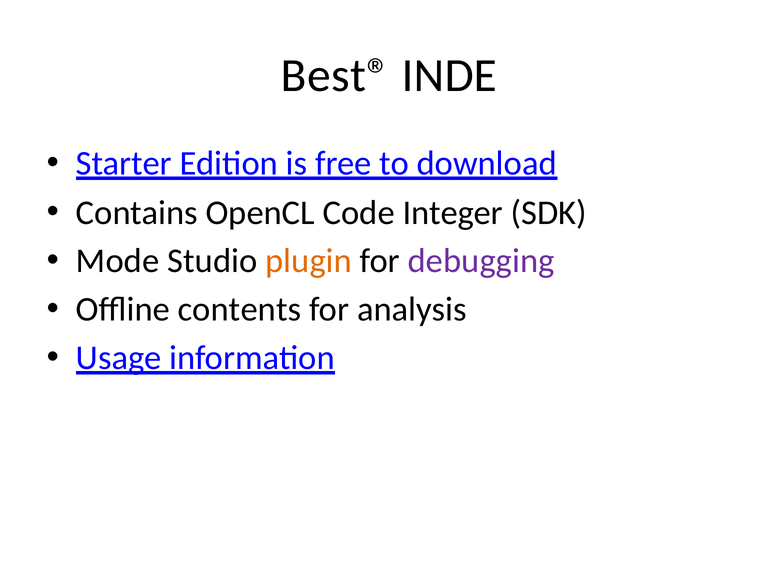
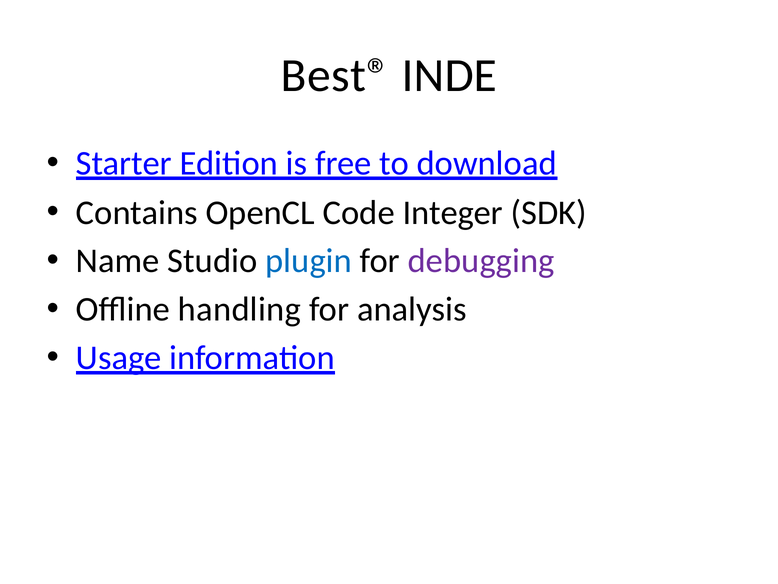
Mode: Mode -> Name
plugin colour: orange -> blue
contents: contents -> handling
